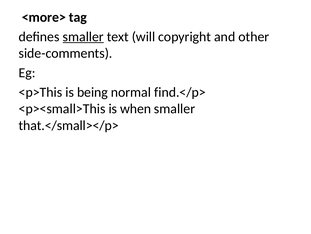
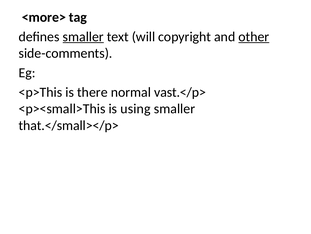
other underline: none -> present
being: being -> there
find.</p>: find.</p> -> vast.</p>
when: when -> using
